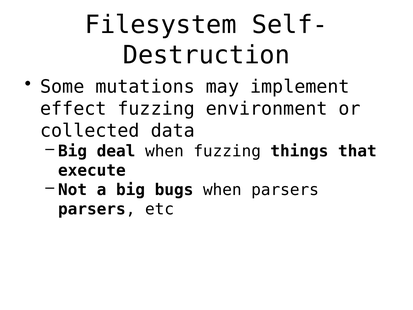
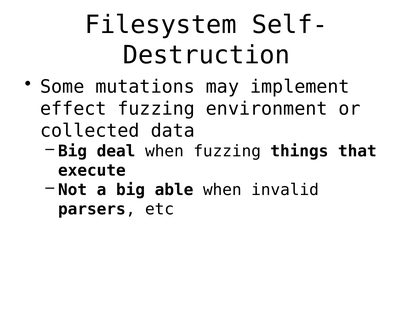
bugs: bugs -> able
when parsers: parsers -> invalid
